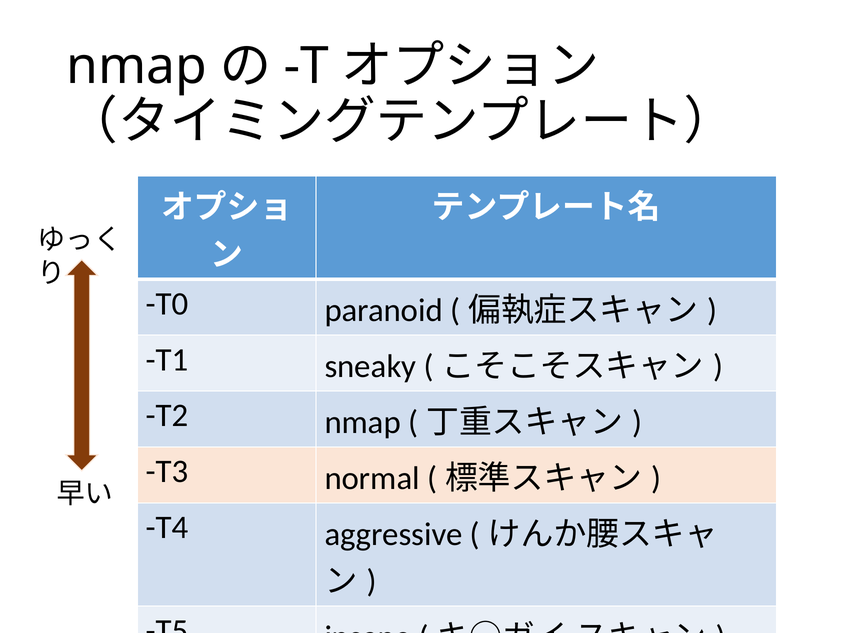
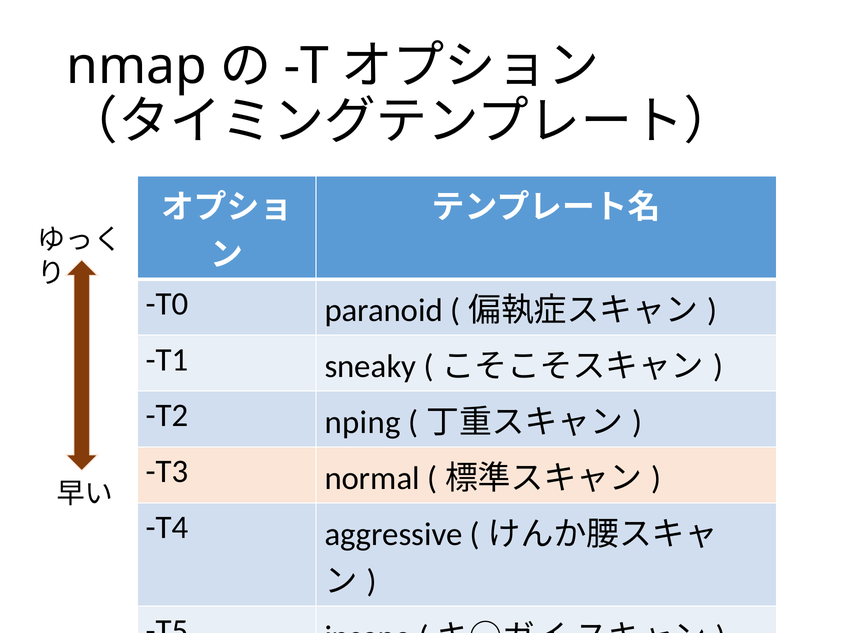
T2 nmap: nmap -> nping
